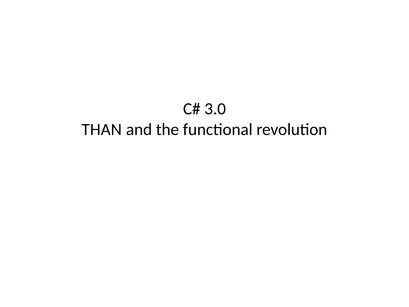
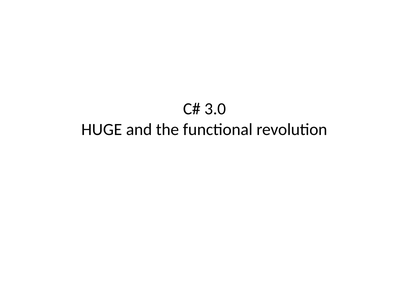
THAN: THAN -> HUGE
